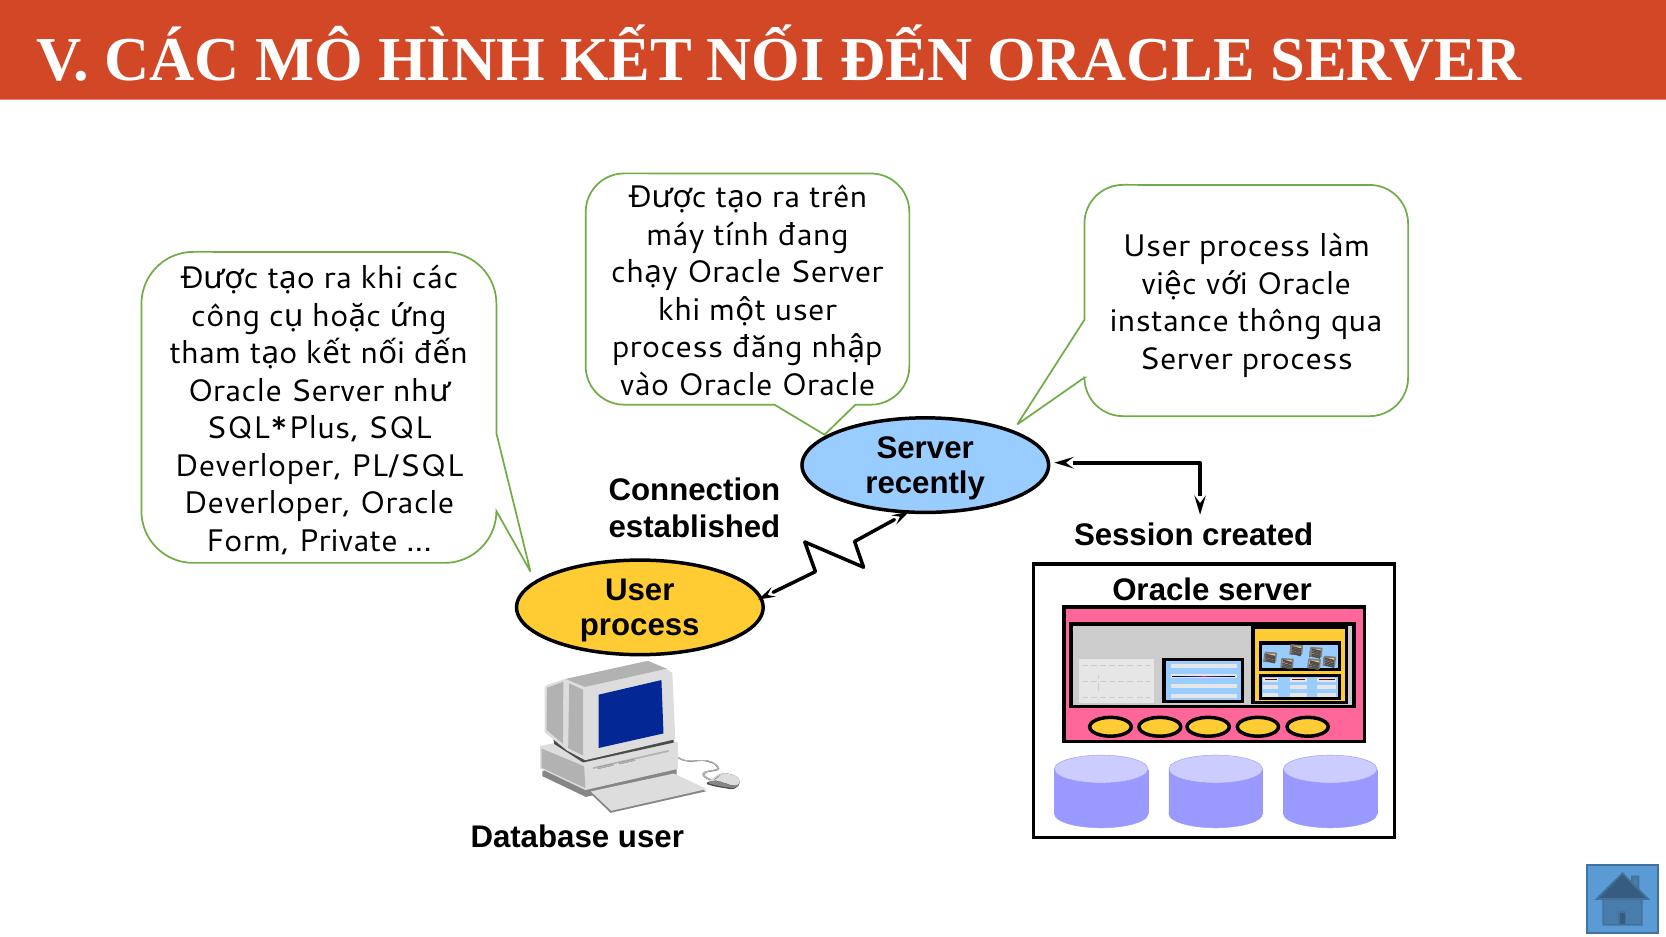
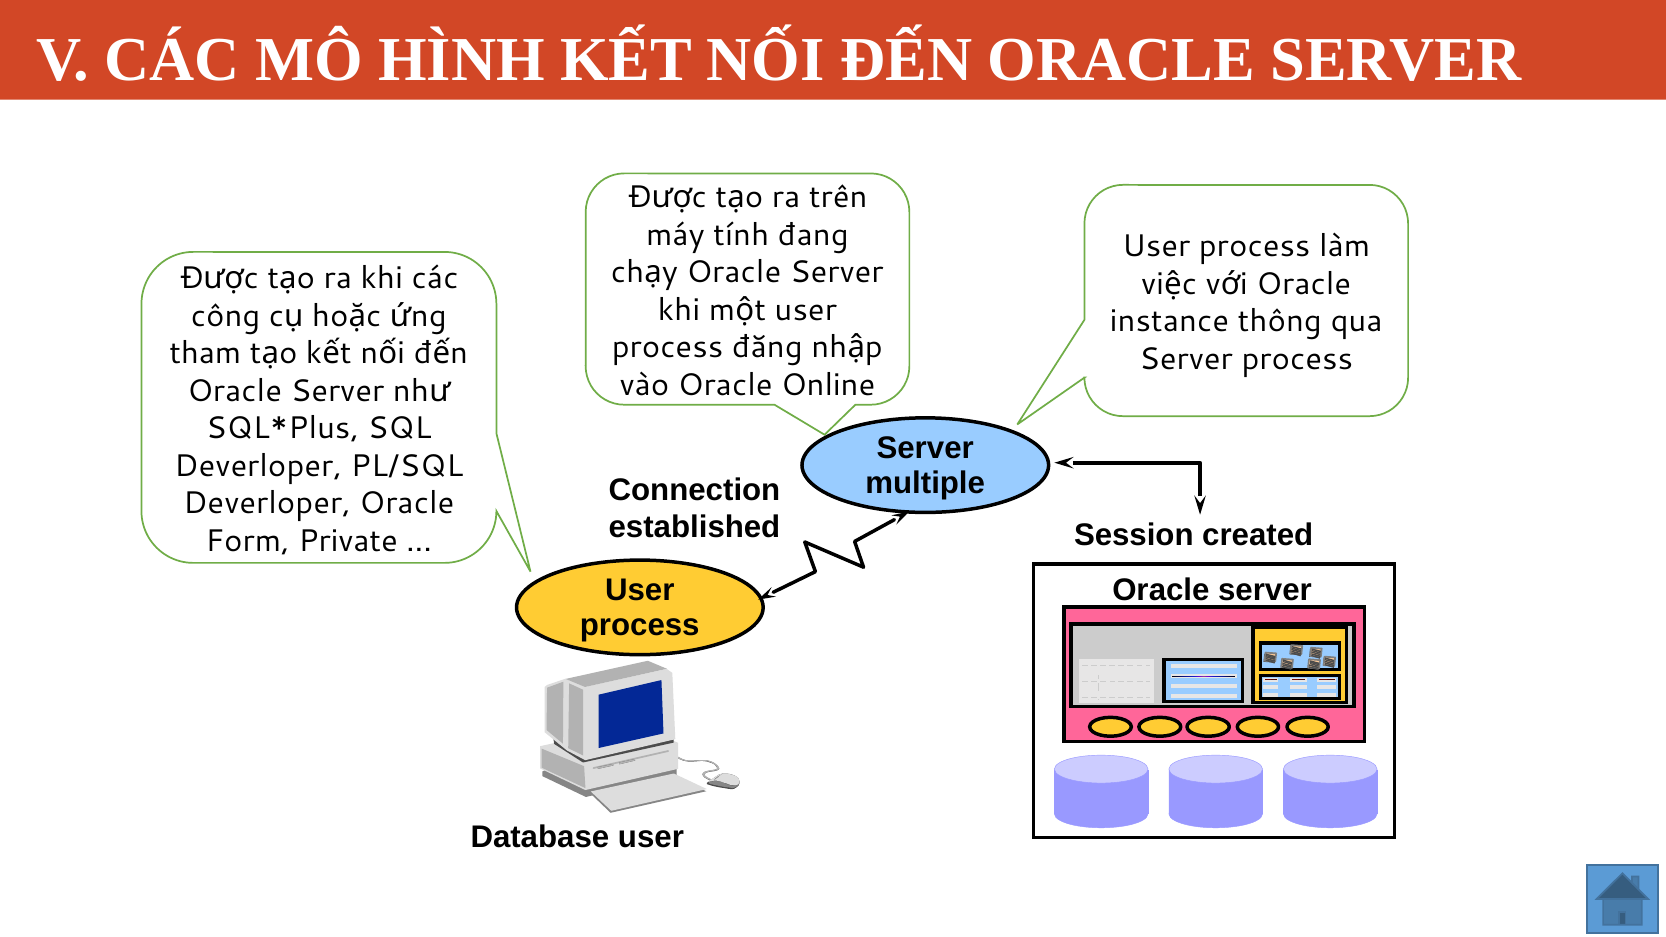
Oracle Oracle: Oracle -> Online
recently: recently -> multiple
